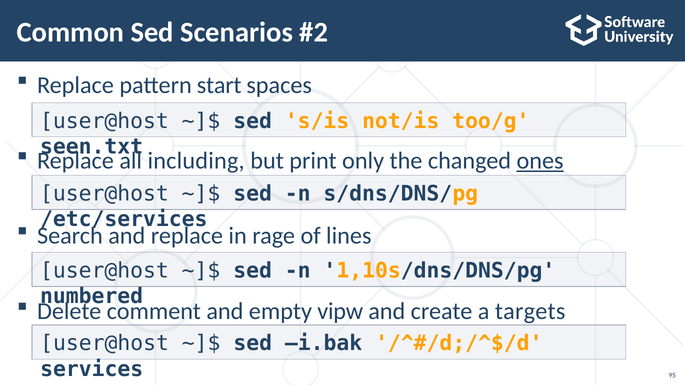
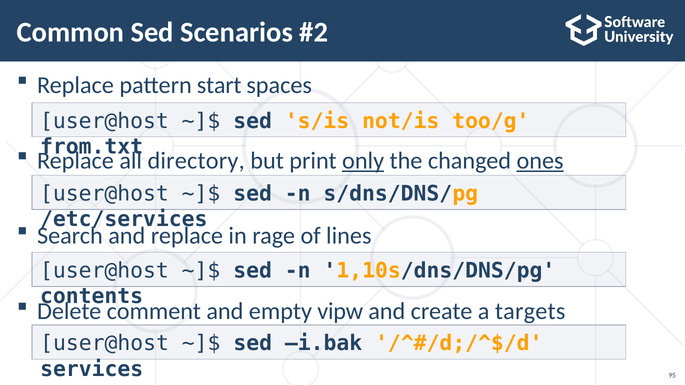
seen.txt: seen.txt -> from.txt
including: including -> directory
only underline: none -> present
numbered: numbered -> contents
